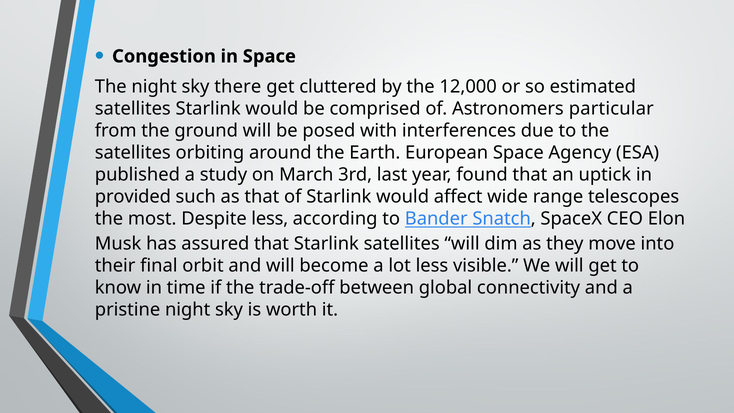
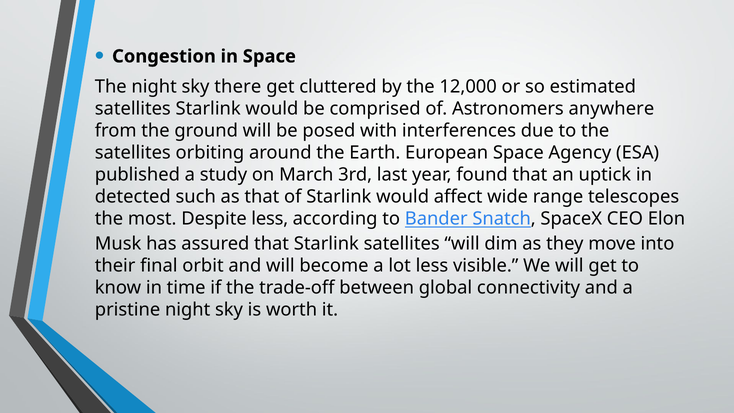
particular: particular -> anywhere
provided: provided -> detected
